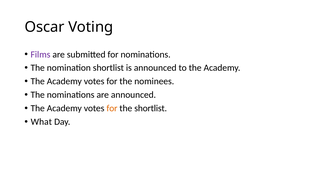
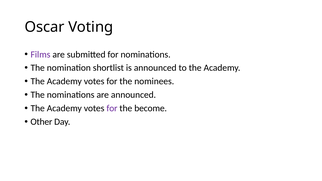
for at (112, 108) colour: orange -> purple
the shortlist: shortlist -> become
What: What -> Other
